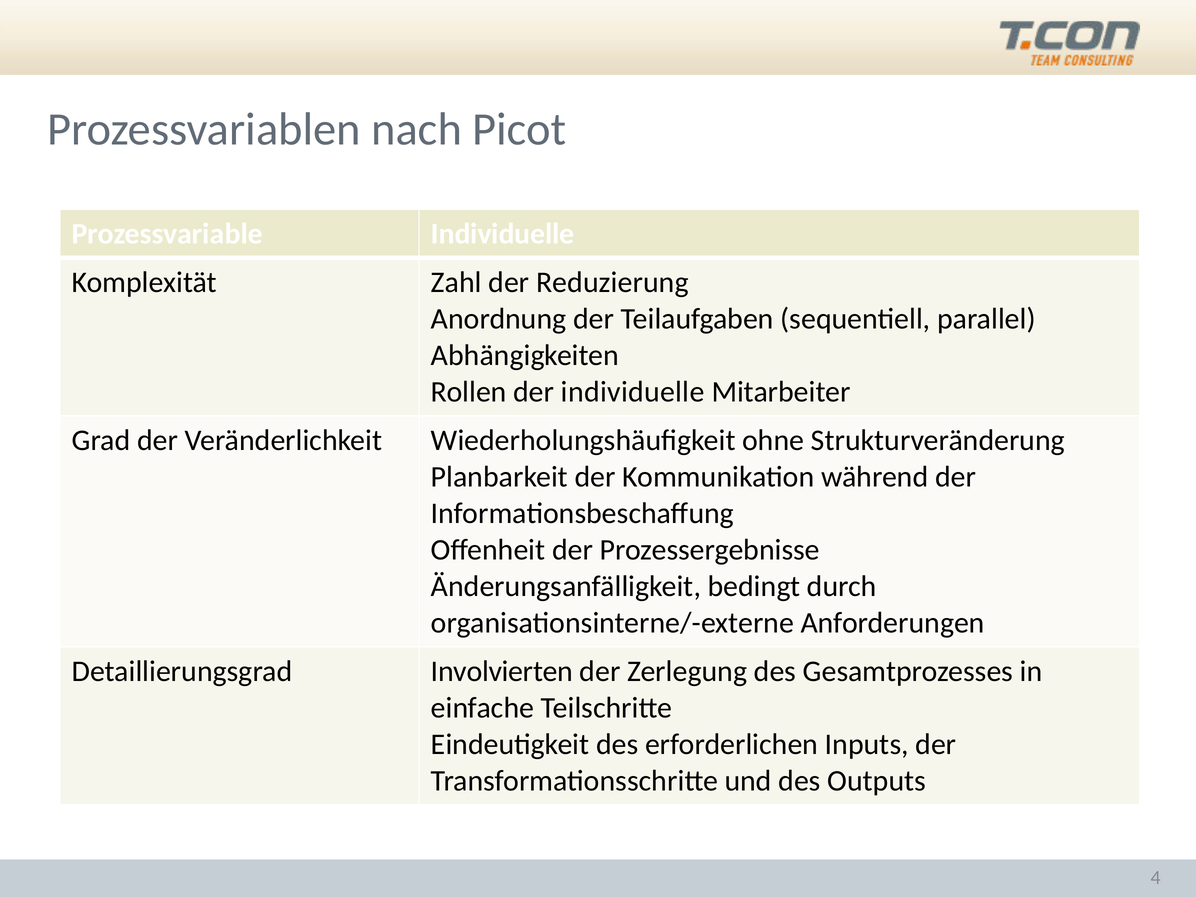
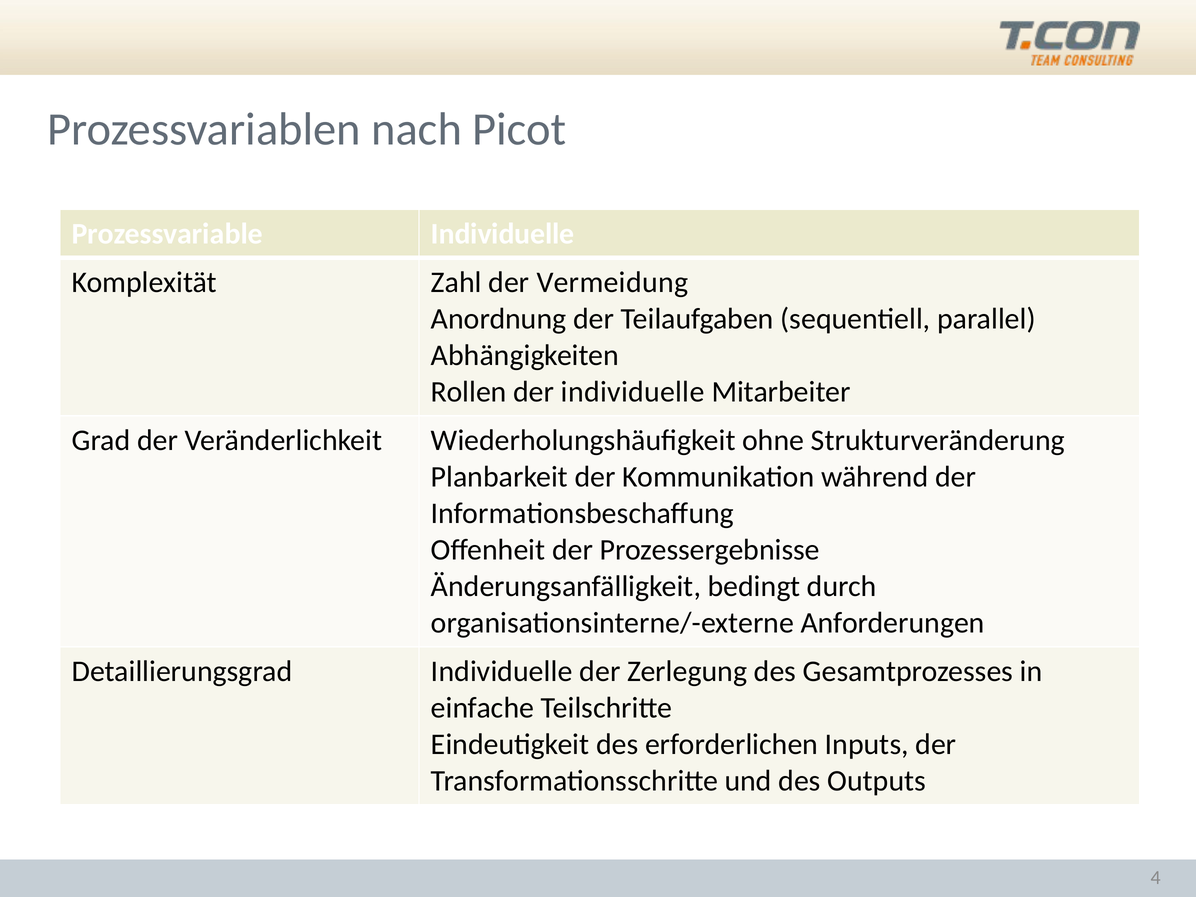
Reduzierung: Reduzierung -> Vermeidung
Detaillierungsgrad Involvierten: Involvierten -> Individuelle
